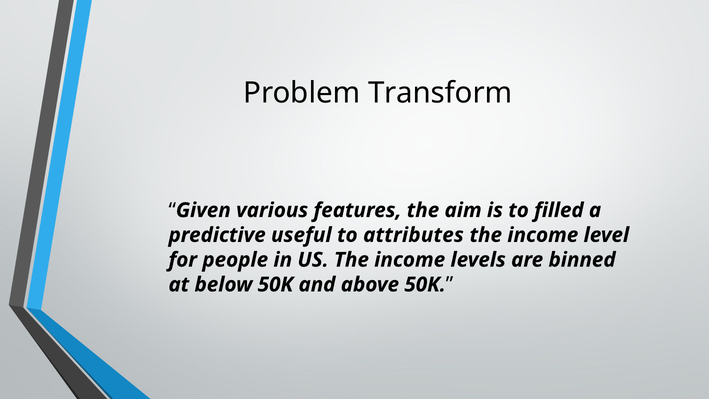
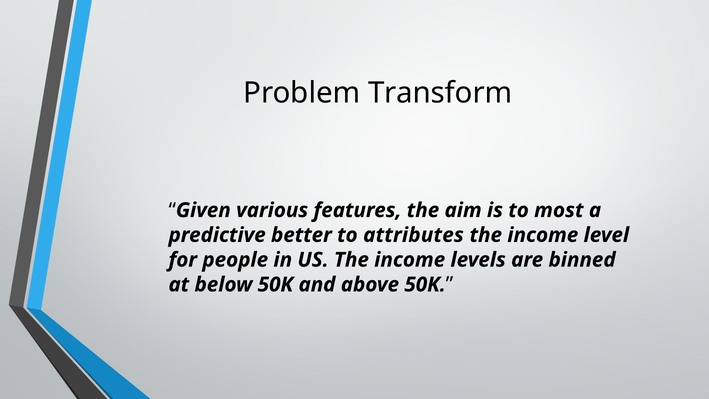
filled: filled -> most
useful: useful -> better
